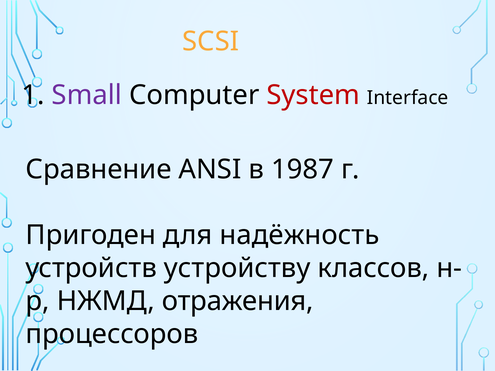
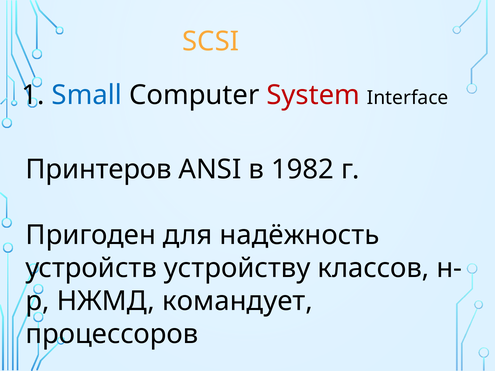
Small colour: purple -> blue
Сравнение: Сравнение -> Принтеров
1987: 1987 -> 1982
отражения: отражения -> командует
